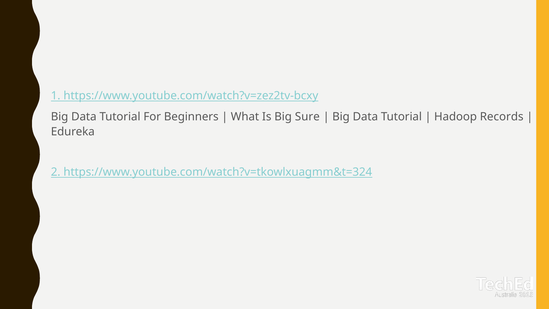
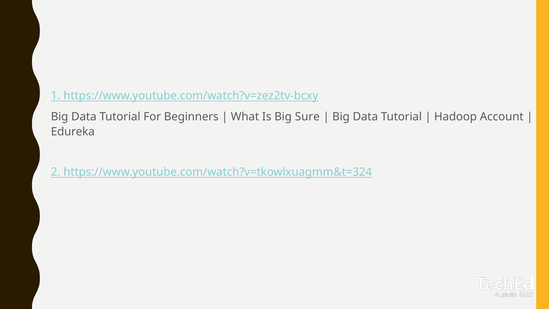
Records: Records -> Account
